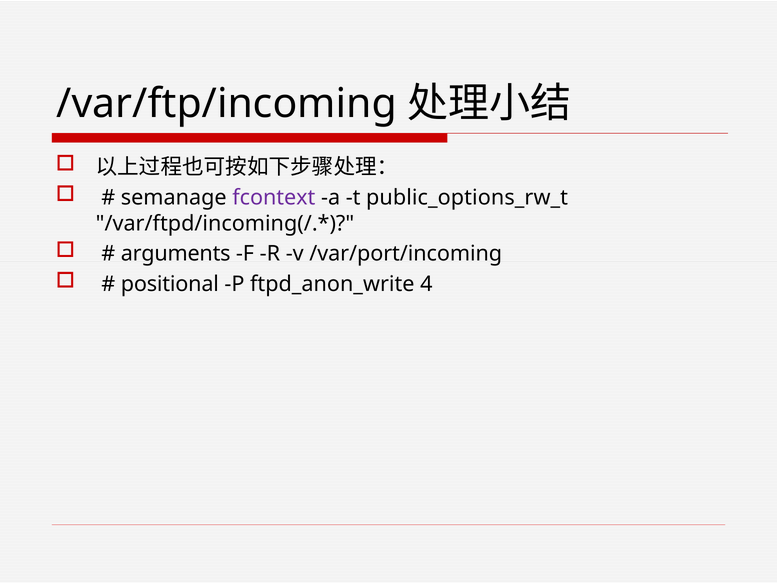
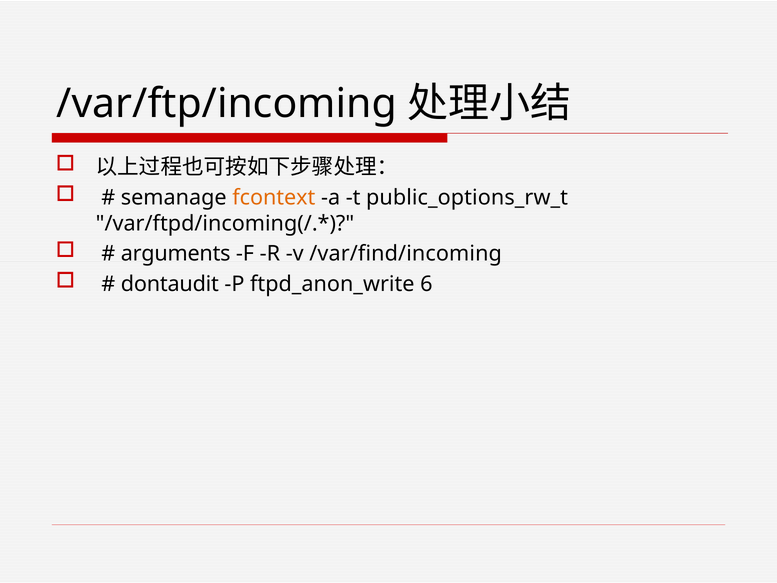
fcontext colour: purple -> orange
/var/port/incoming: /var/port/incoming -> /var/find/incoming
positional: positional -> dontaudit
4: 4 -> 6
